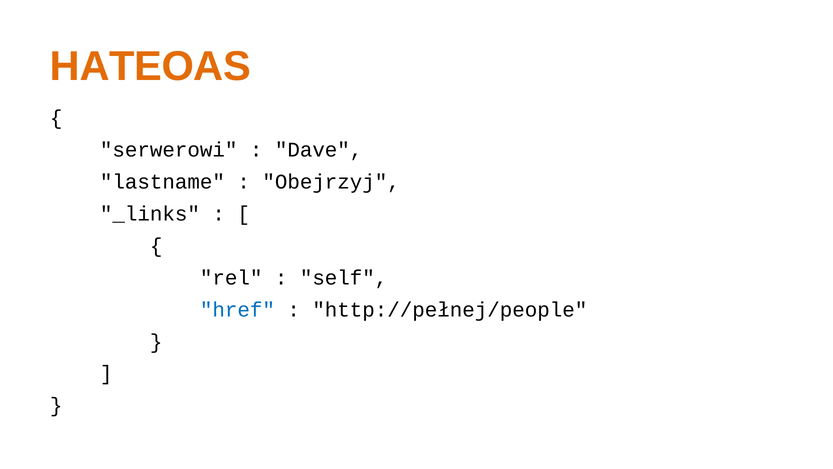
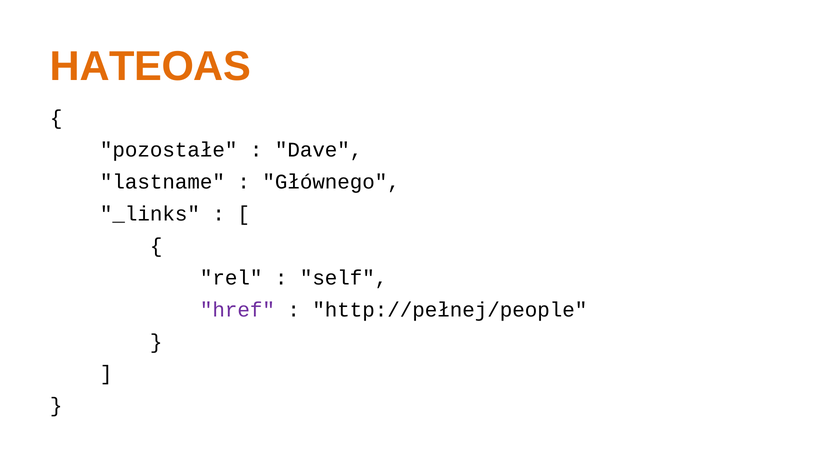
serwerowi: serwerowi -> pozostałe
Obejrzyj: Obejrzyj -> Głównego
href colour: blue -> purple
